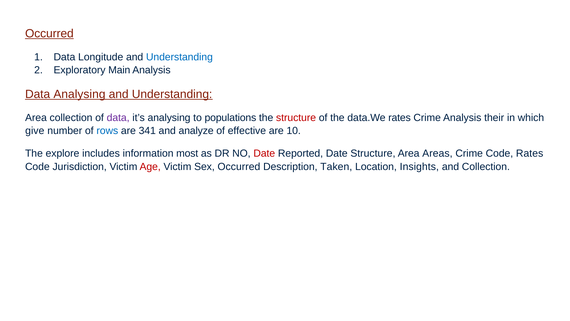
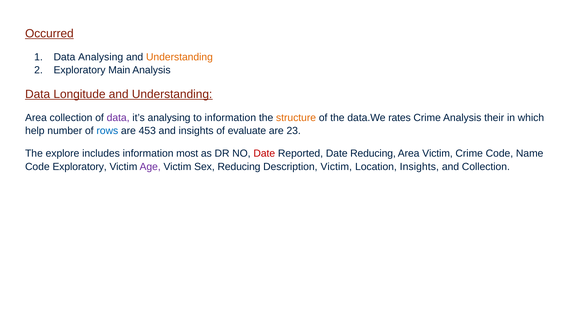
Data Longitude: Longitude -> Analysing
Understanding at (179, 57) colour: blue -> orange
Data Analysing: Analysing -> Longitude
to populations: populations -> information
structure at (296, 117) colour: red -> orange
give: give -> help
341: 341 -> 453
and analyze: analyze -> insights
effective: effective -> evaluate
10: 10 -> 23
Date Structure: Structure -> Reducing
Area Areas: Areas -> Victim
Code Rates: Rates -> Name
Code Jurisdiction: Jurisdiction -> Exploratory
Age colour: red -> purple
Sex Occurred: Occurred -> Reducing
Description Taken: Taken -> Victim
